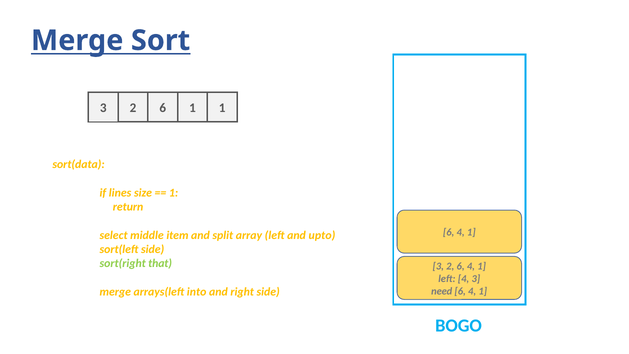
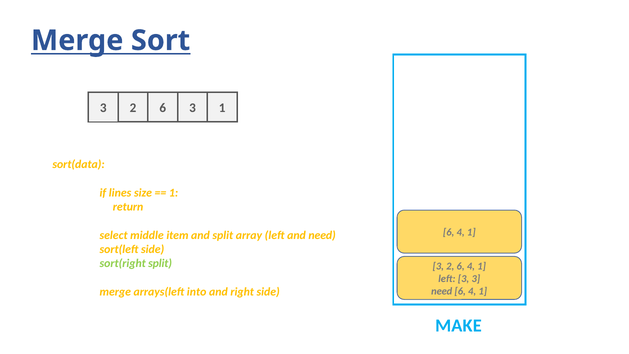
6 1: 1 -> 3
and upto: upto -> need
sort(right that: that -> split
left 4: 4 -> 3
BOGO: BOGO -> MAKE
